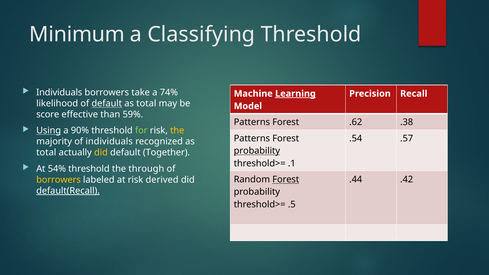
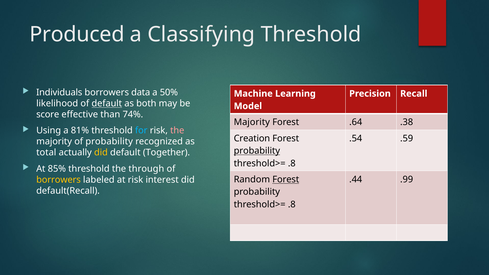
Minimum: Minimum -> Produced
take: take -> data
74%: 74% -> 50%
Learning underline: present -> none
total at (146, 104): total -> both
59%: 59% -> 74%
Patterns at (252, 122): Patterns -> Majority
.62: .62 -> .64
Using underline: present -> none
90%: 90% -> 81%
for colour: light green -> light blue
the at (177, 131) colour: yellow -> pink
Patterns at (252, 138): Patterns -> Creation
.57: .57 -> .59
of individuals: individuals -> probability
.1 at (292, 163): .1 -> .8
54%: 54% -> 85%
.42: .42 -> .99
derived: derived -> interest
default(Recall underline: present -> none
.5 at (292, 204): .5 -> .8
